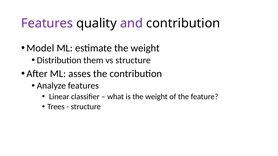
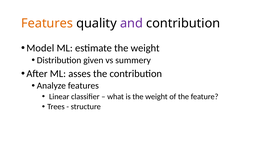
Features at (47, 23) colour: purple -> orange
them: them -> given
vs structure: structure -> summery
